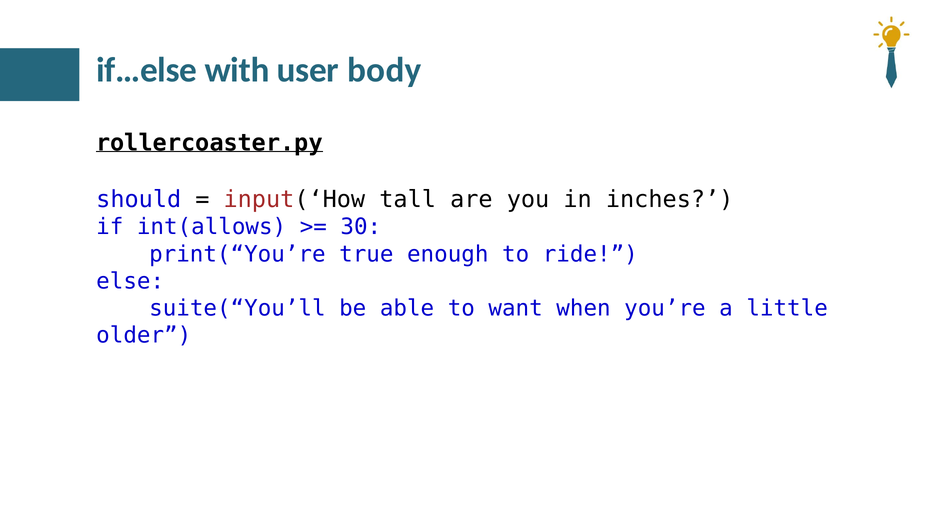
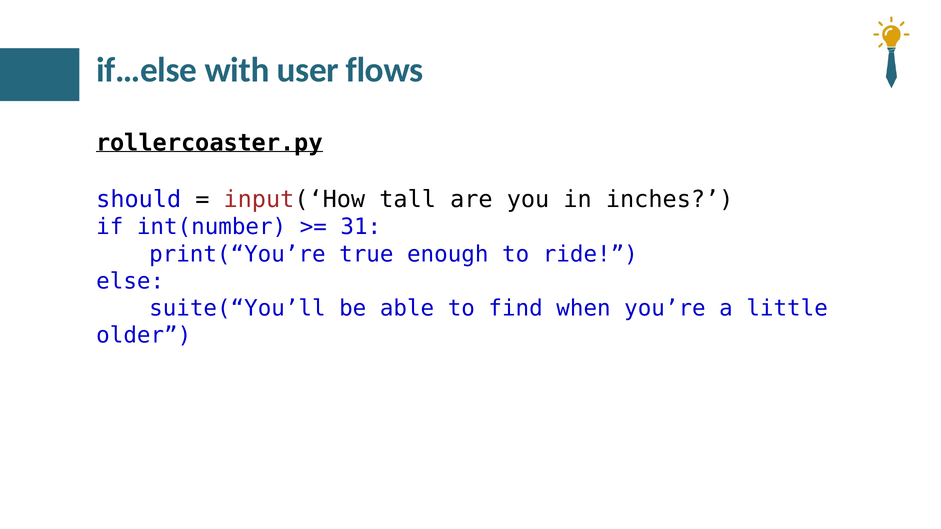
body: body -> flows
int(allows: int(allows -> int(number
30: 30 -> 31
want: want -> find
